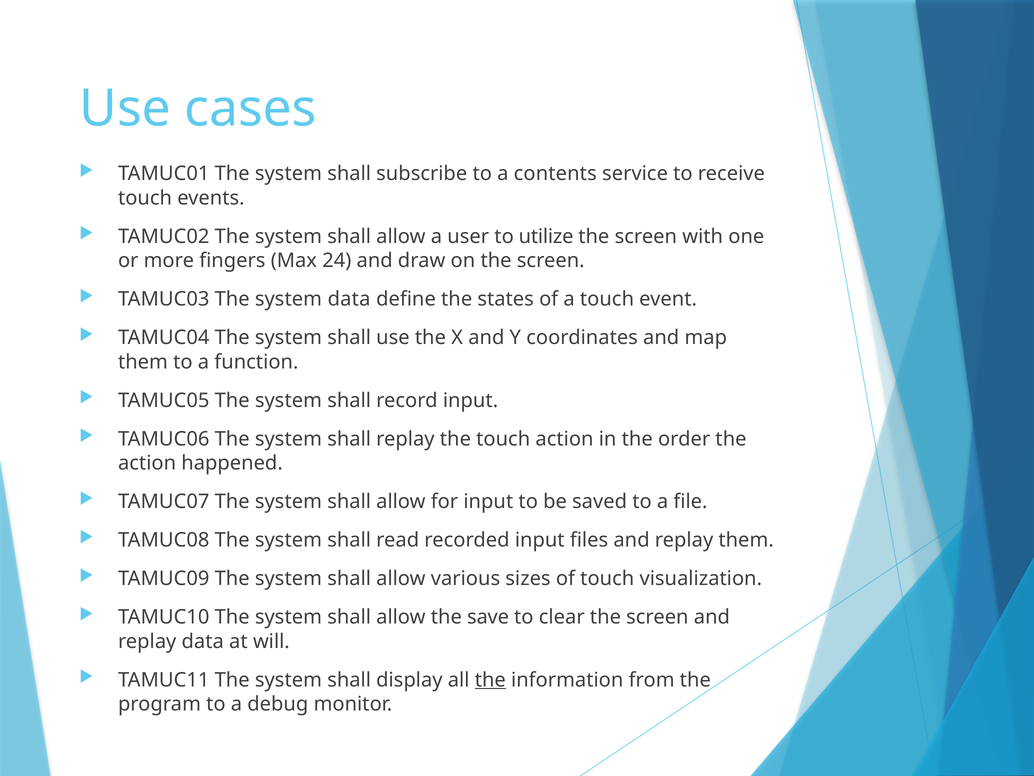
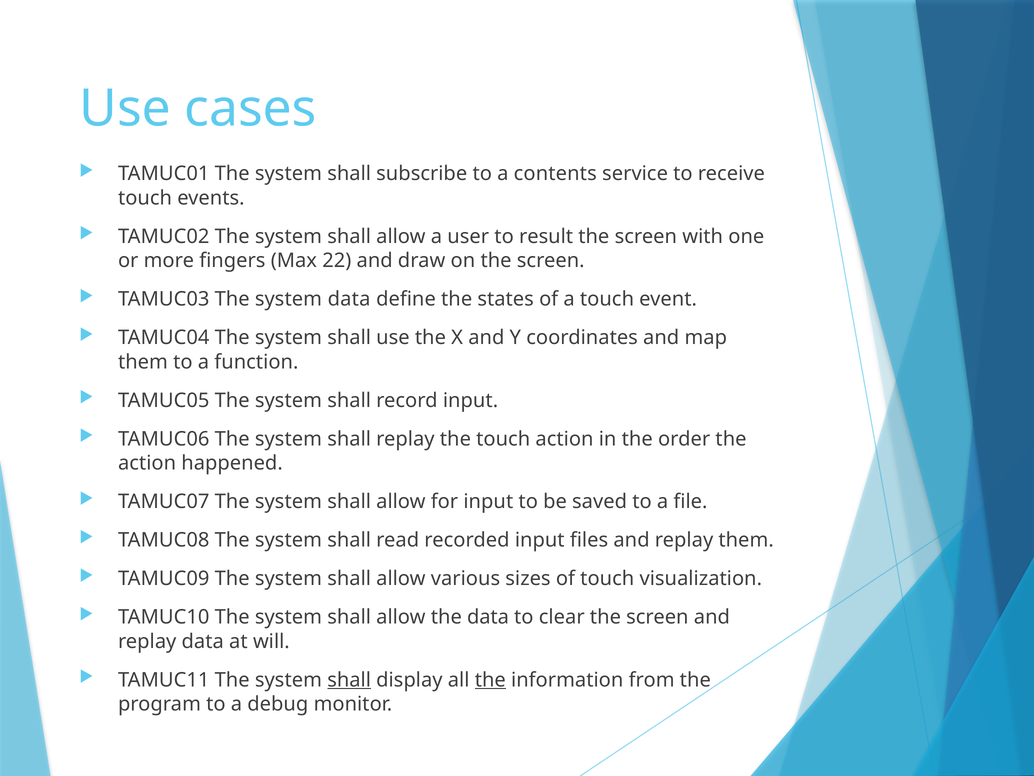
utilize: utilize -> result
24: 24 -> 22
the save: save -> data
shall at (349, 680) underline: none -> present
